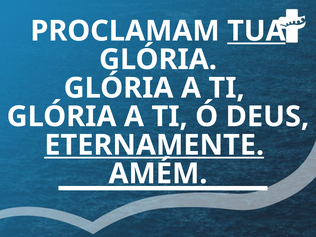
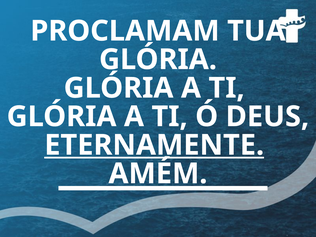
TUA underline: present -> none
